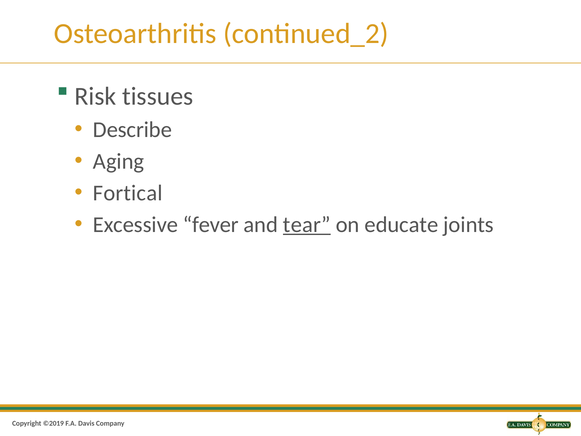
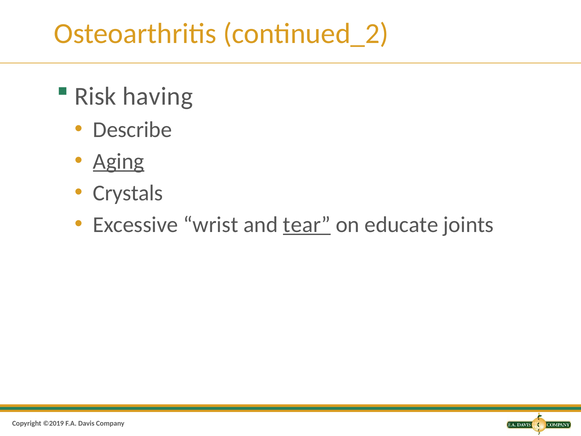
tissues: tissues -> having
Aging underline: none -> present
Fortical: Fortical -> Crystals
fever: fever -> wrist
